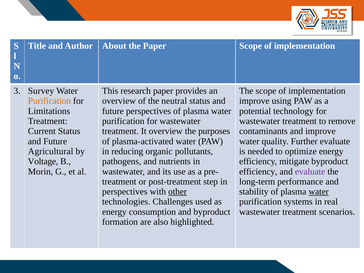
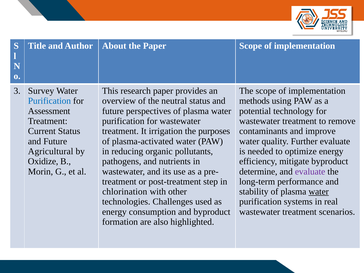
Purification at (49, 101) colour: orange -> blue
improve at (254, 101): improve -> methods
Limitations: Limitations -> Assessment
It overview: overview -> irrigation
Voltage: Voltage -> Oxidize
efficiency at (258, 172): efficiency -> determine
perspectives at (125, 192): perspectives -> chlorination
other underline: present -> none
